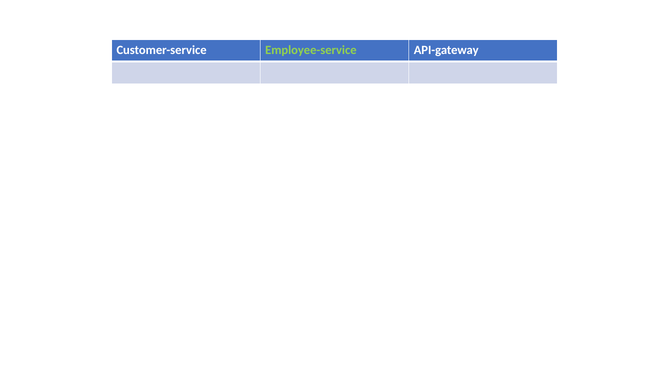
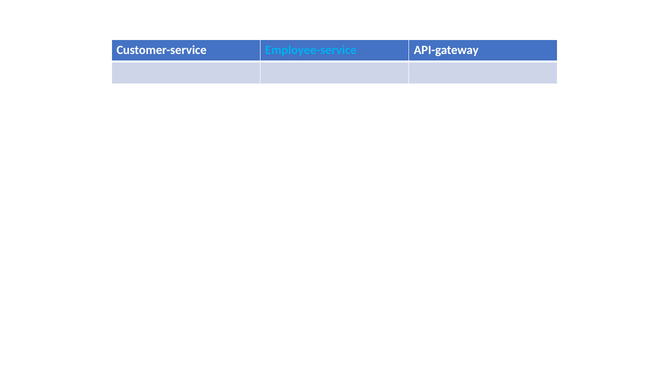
Employee-service colour: light green -> light blue
